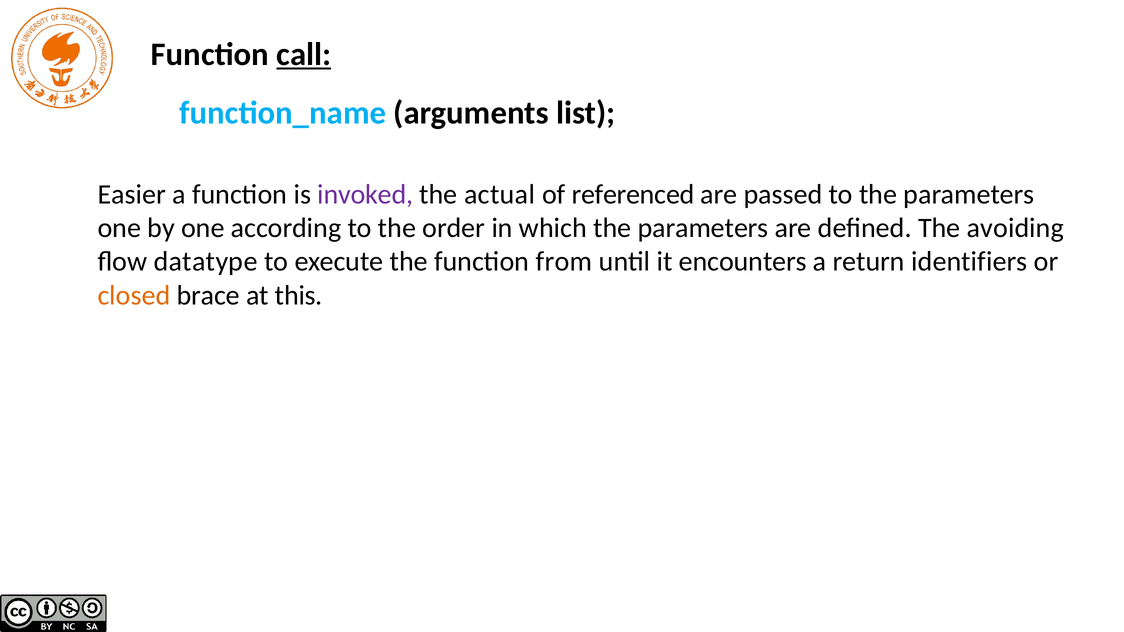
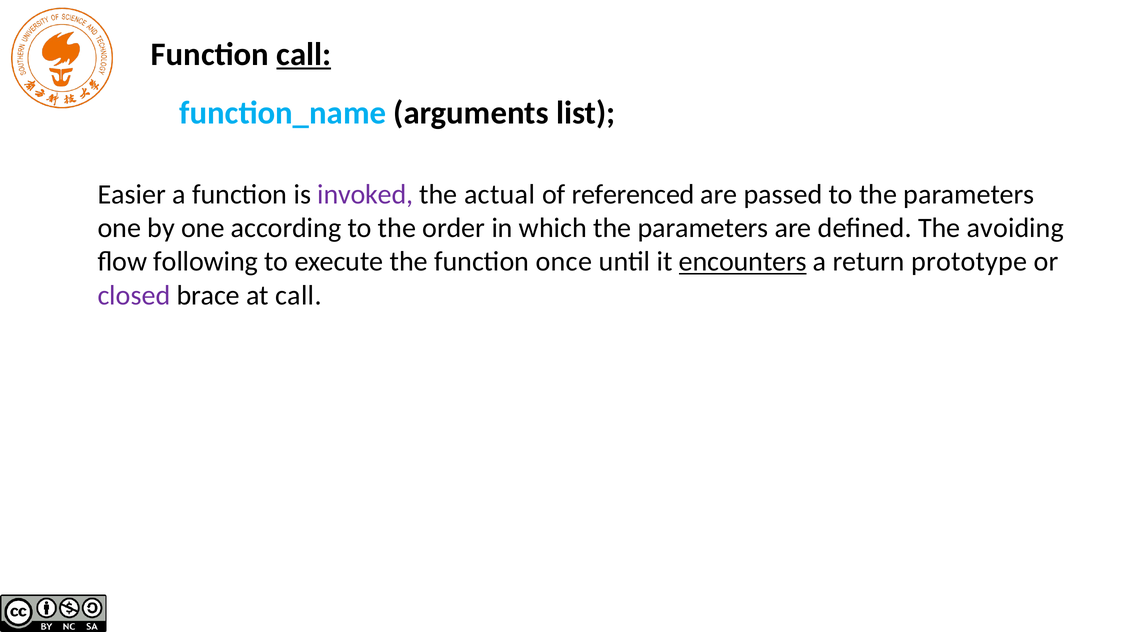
datatype: datatype -> following
from: from -> once
encounters underline: none -> present
identifiers: identifiers -> prototype
closed colour: orange -> purple
at this: this -> call
